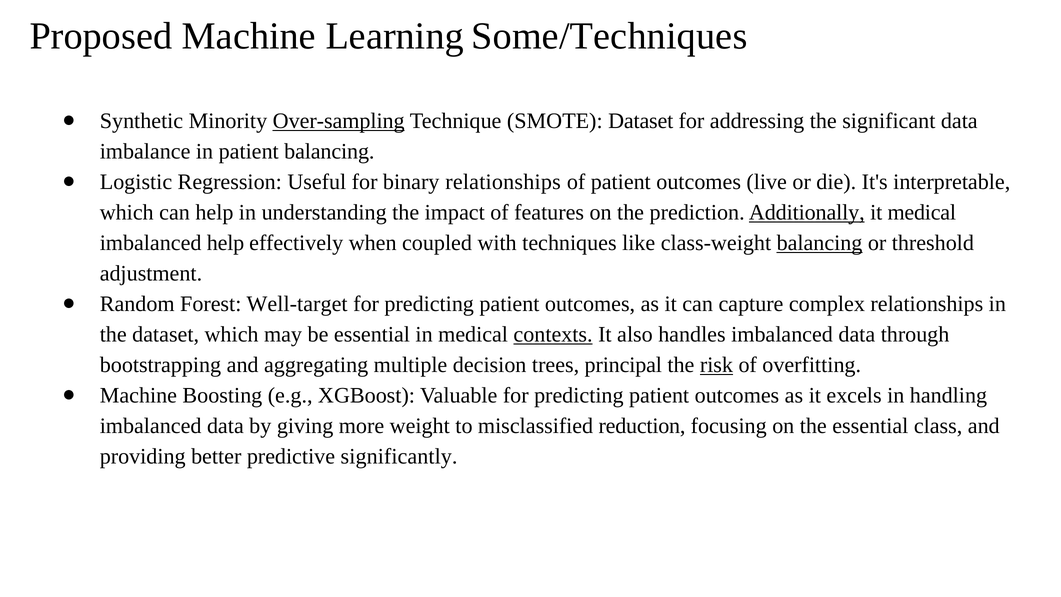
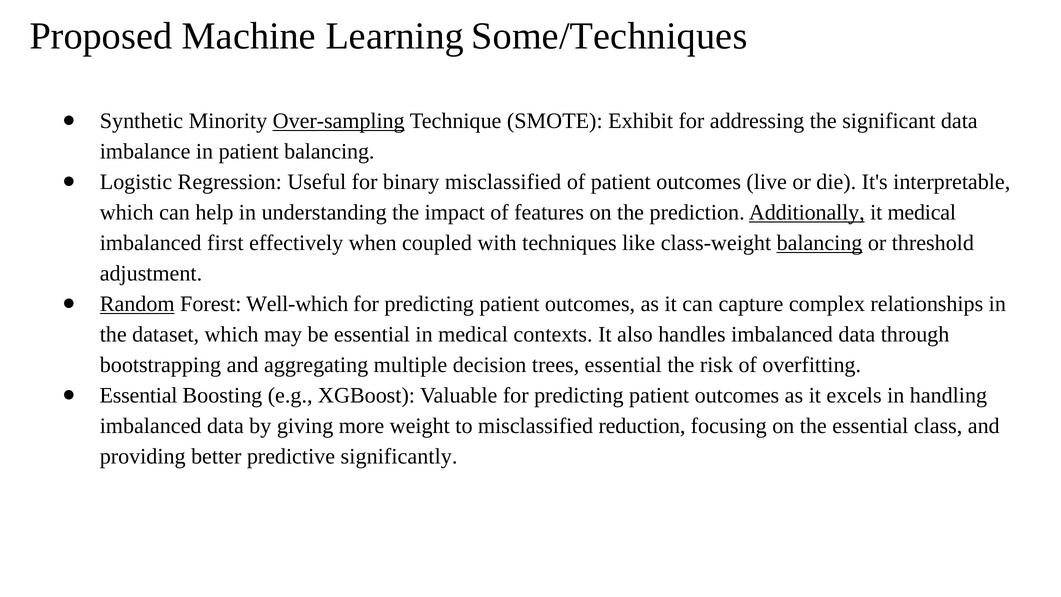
SMOTE Dataset: Dataset -> Exhibit
binary relationships: relationships -> misclassified
imbalanced help: help -> first
Random underline: none -> present
Well-target: Well-target -> Well-which
contexts underline: present -> none
trees principal: principal -> essential
risk underline: present -> none
Machine at (138, 395): Machine -> Essential
